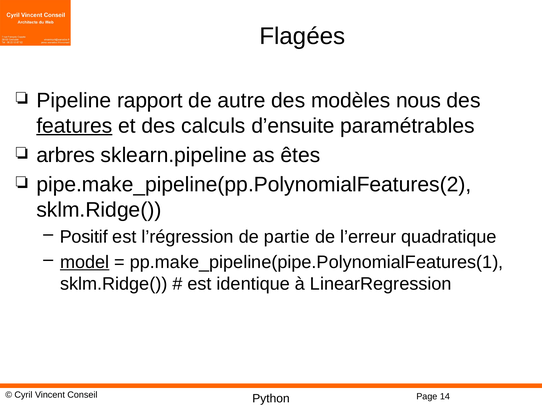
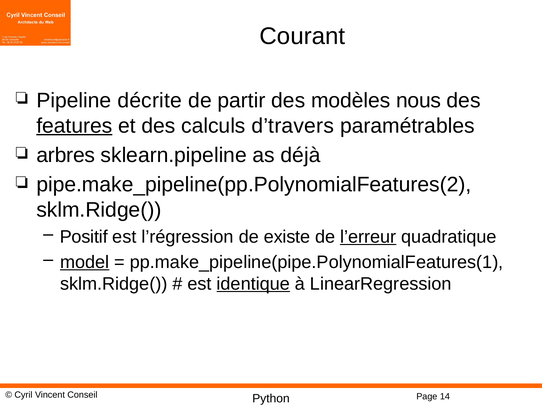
Flagées: Flagées -> Courant
rapport: rapport -> décrite
autre: autre -> partir
d’ensuite: d’ensuite -> d’travers
êtes: êtes -> déjà
partie: partie -> existe
l’erreur underline: none -> present
identique underline: none -> present
